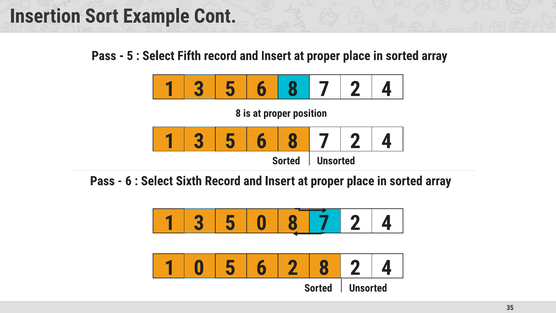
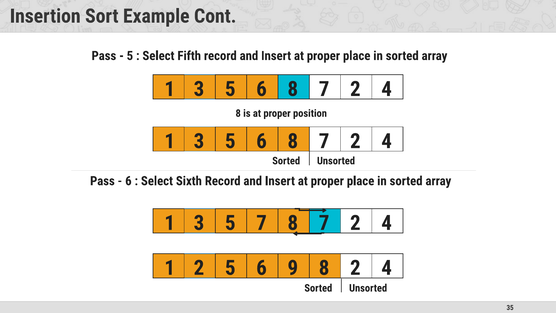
5 0: 0 -> 7
1 0: 0 -> 2
6 2: 2 -> 9
